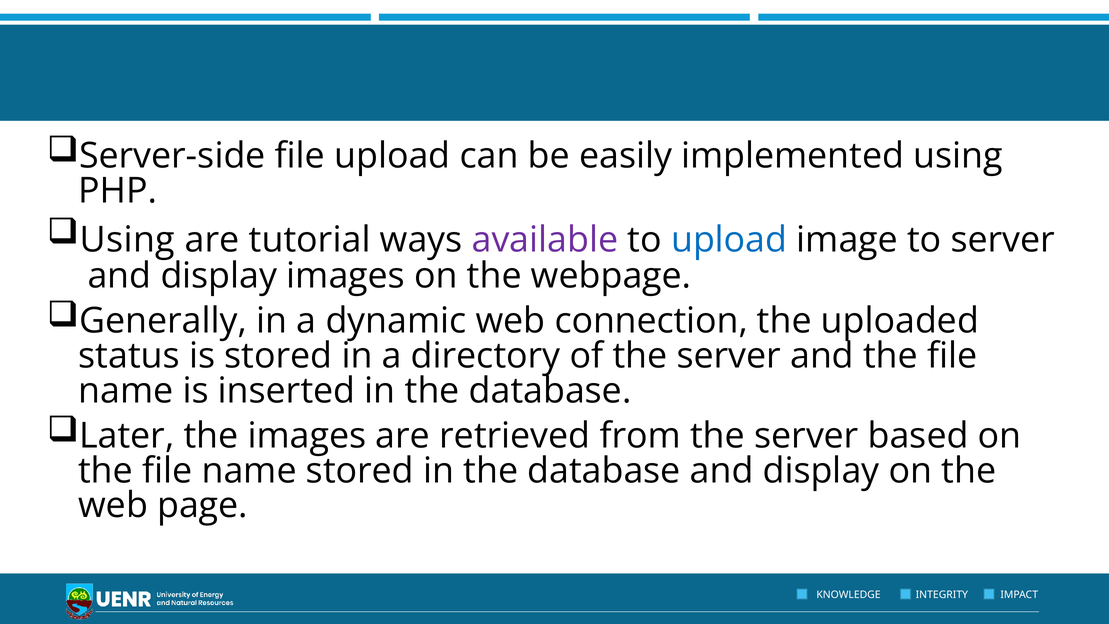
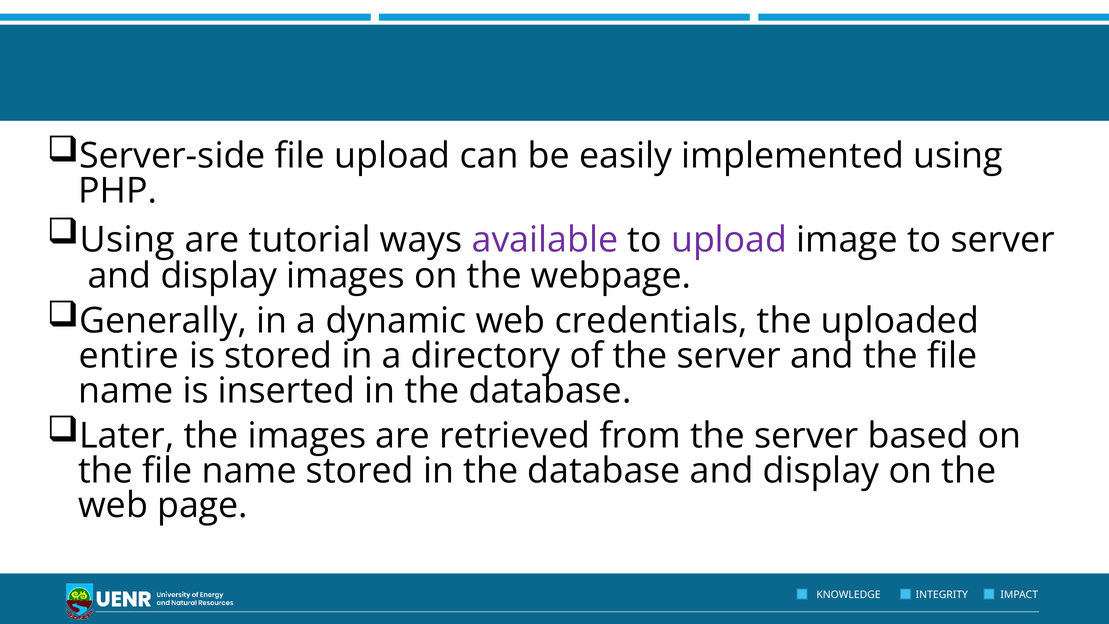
upload at (729, 240) colour: blue -> purple
connection: connection -> credentials
status: status -> entire
